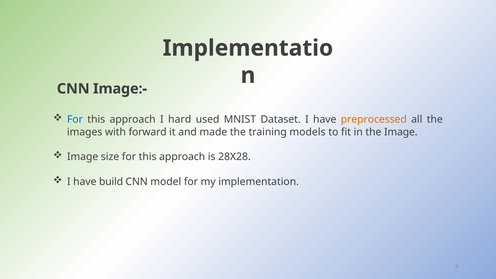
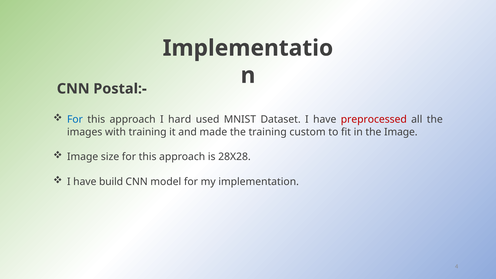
Image:-: Image:- -> Postal:-
preprocessed colour: orange -> red
with forward: forward -> training
models: models -> custom
